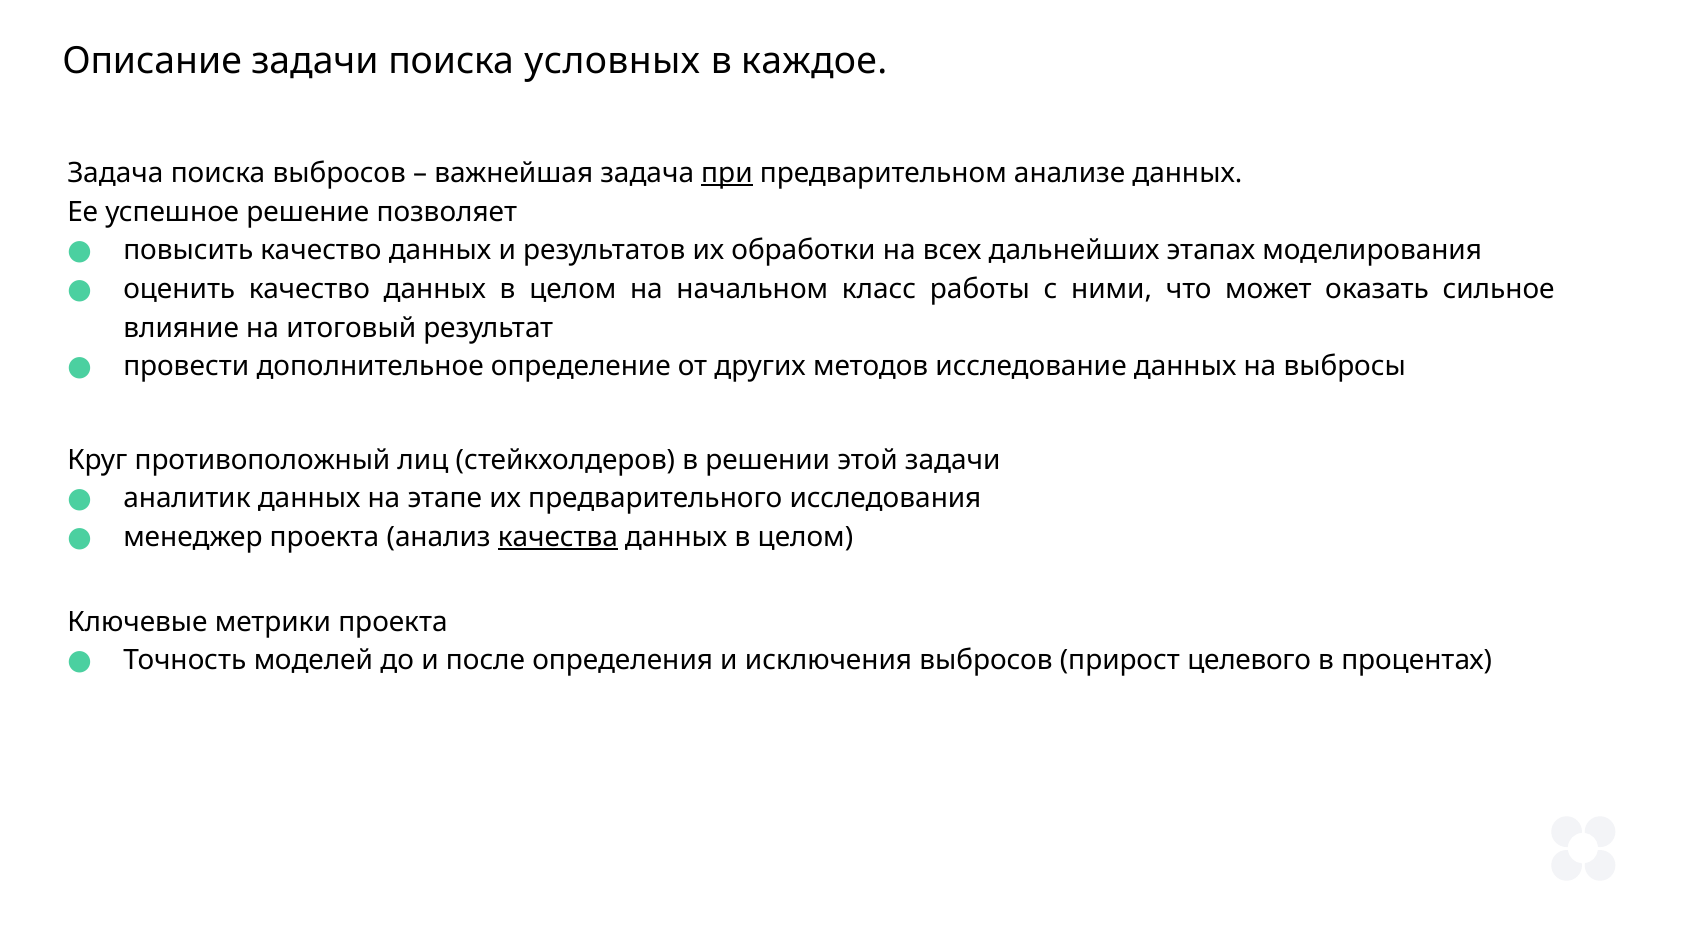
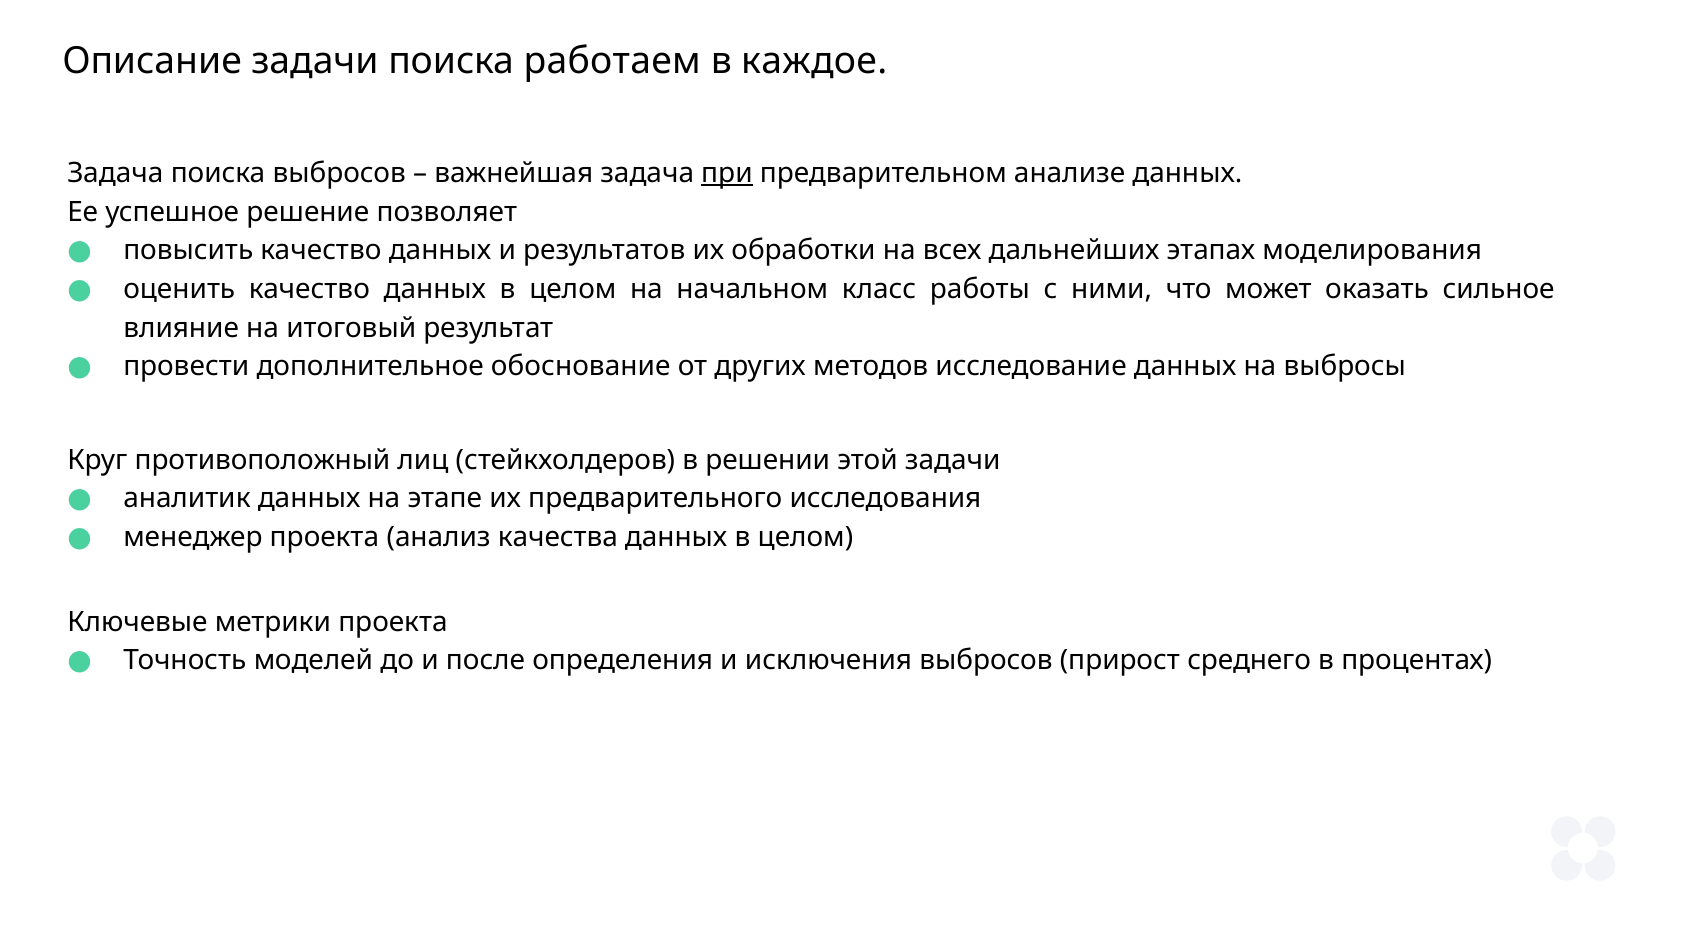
условных: условных -> работаем
определение: определение -> обоснование
качества underline: present -> none
целевого: целевого -> среднего
